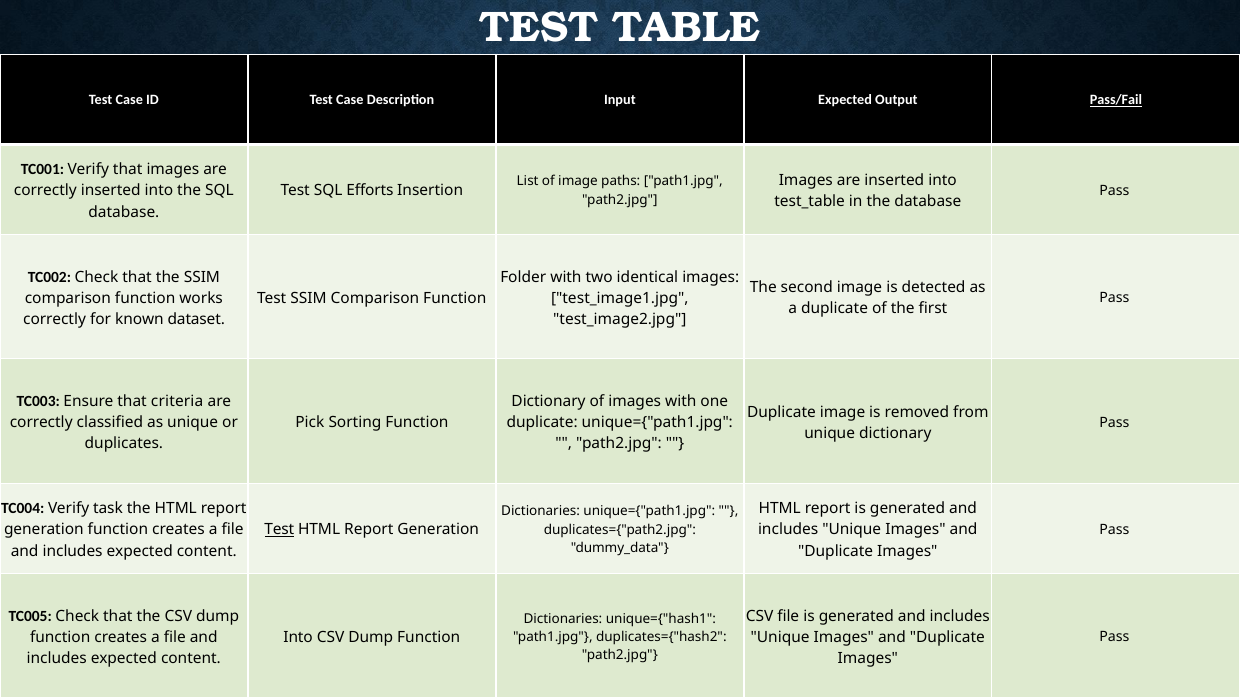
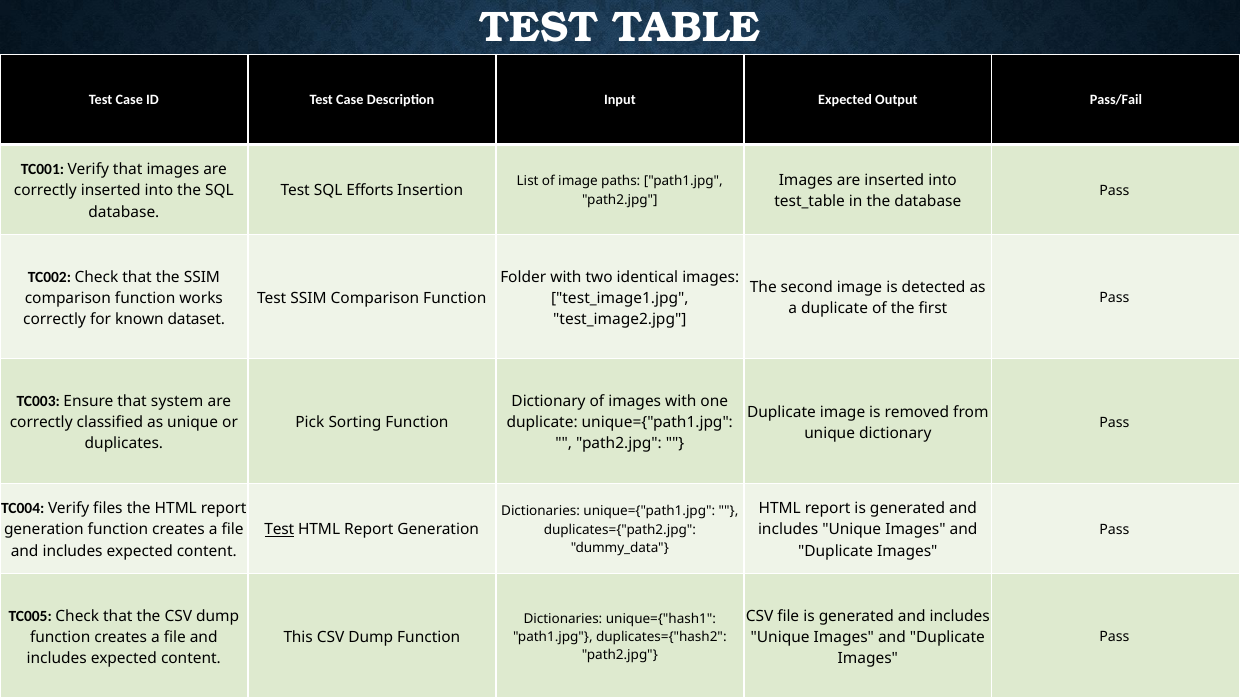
Pass/Fail underline: present -> none
criteria: criteria -> system
task: task -> files
Into at (298, 637): Into -> This
